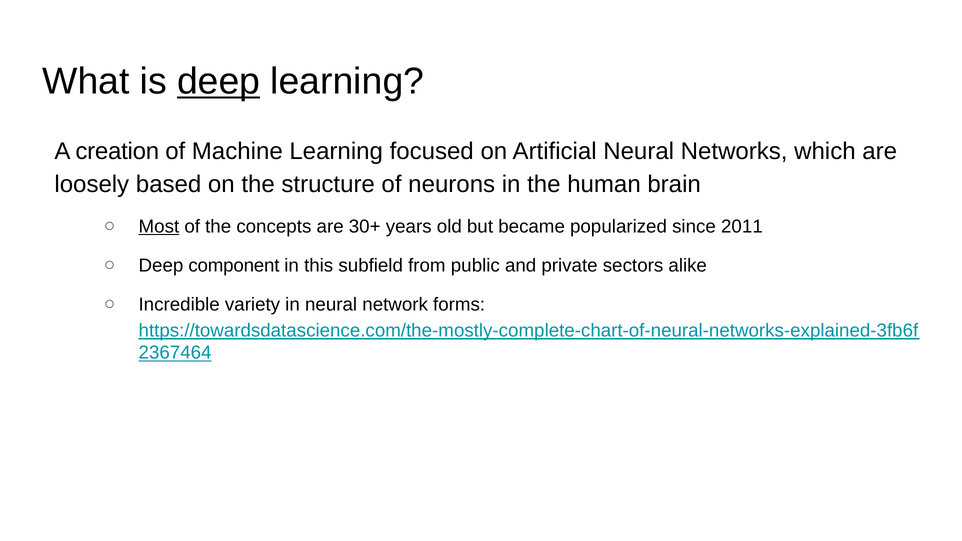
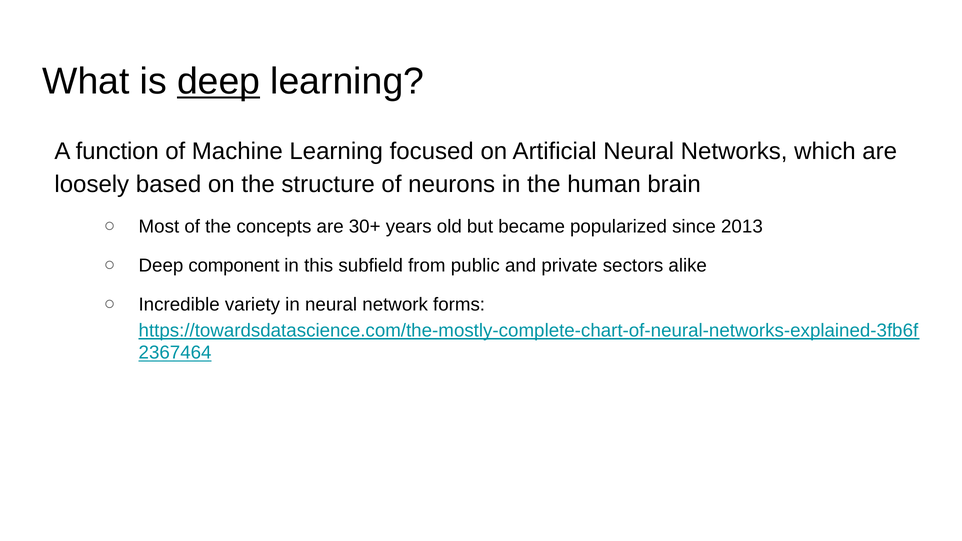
creation: creation -> function
Most underline: present -> none
2011: 2011 -> 2013
